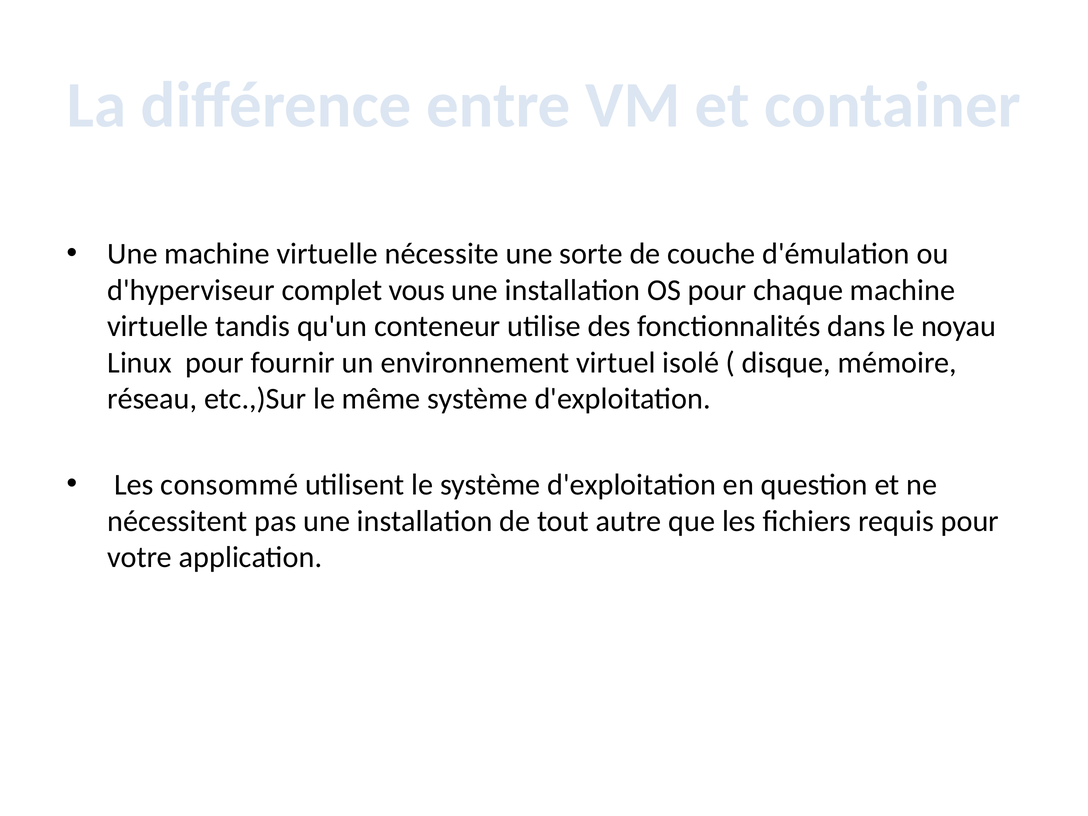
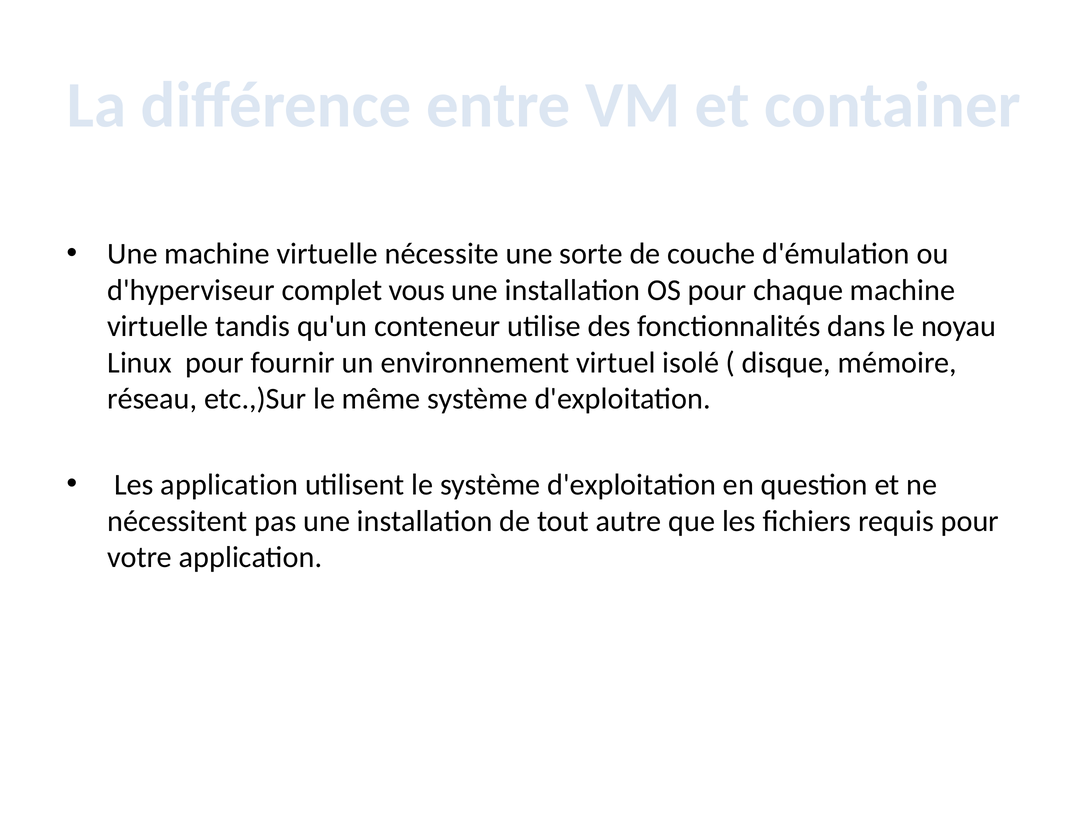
Les consommé: consommé -> application
